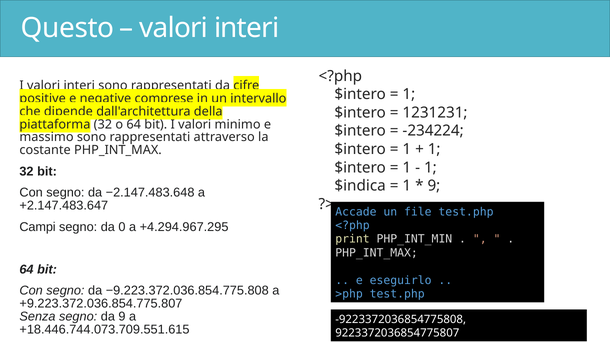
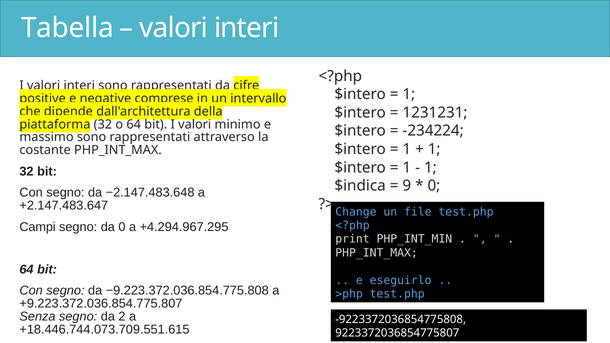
Questo: Questo -> Tabella
1 at (407, 186): 1 -> 9
9 at (434, 186): 9 -> 0
Accade: Accade -> Change
da 9: 9 -> 2
